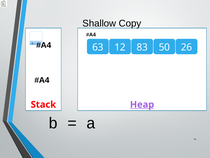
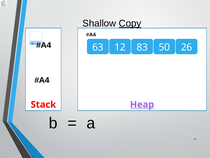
Copy underline: none -> present
